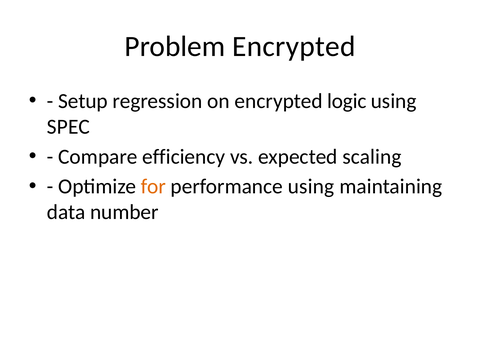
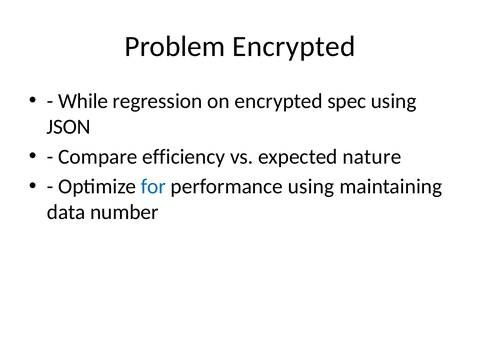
Setup: Setup -> While
logic: logic -> spec
SPEC: SPEC -> JSON
scaling: scaling -> nature
for colour: orange -> blue
